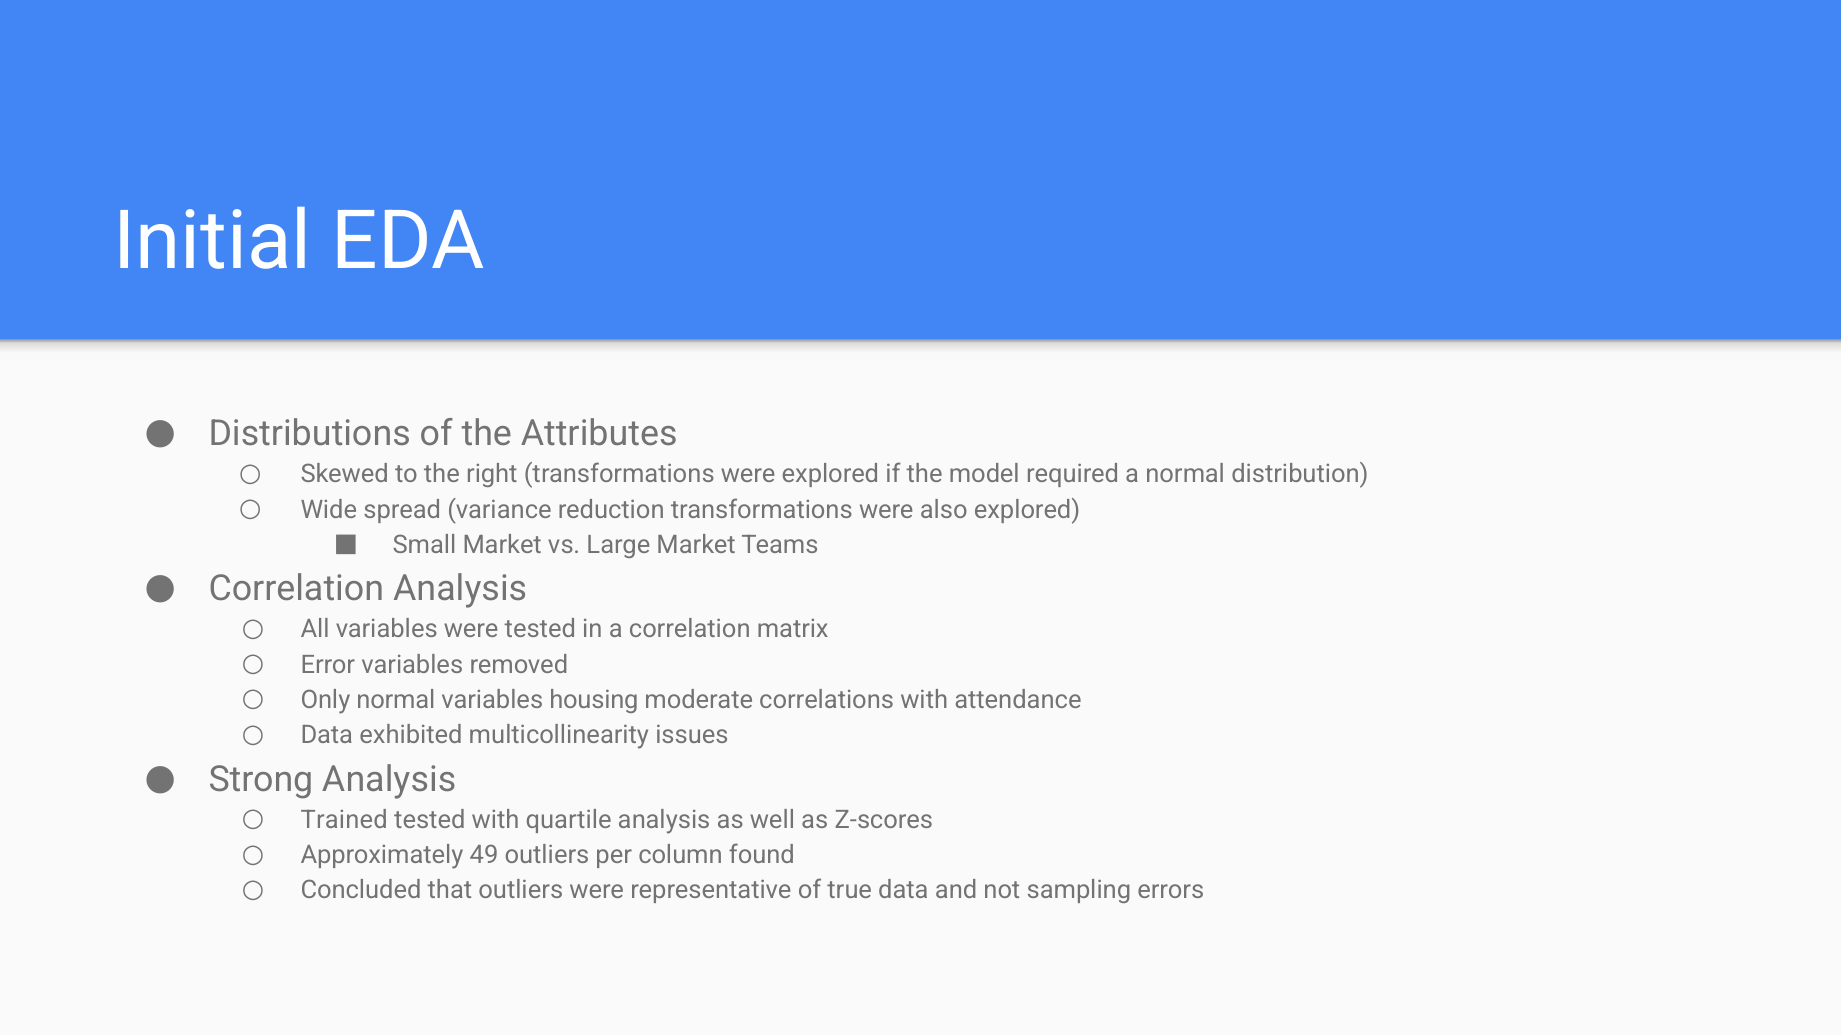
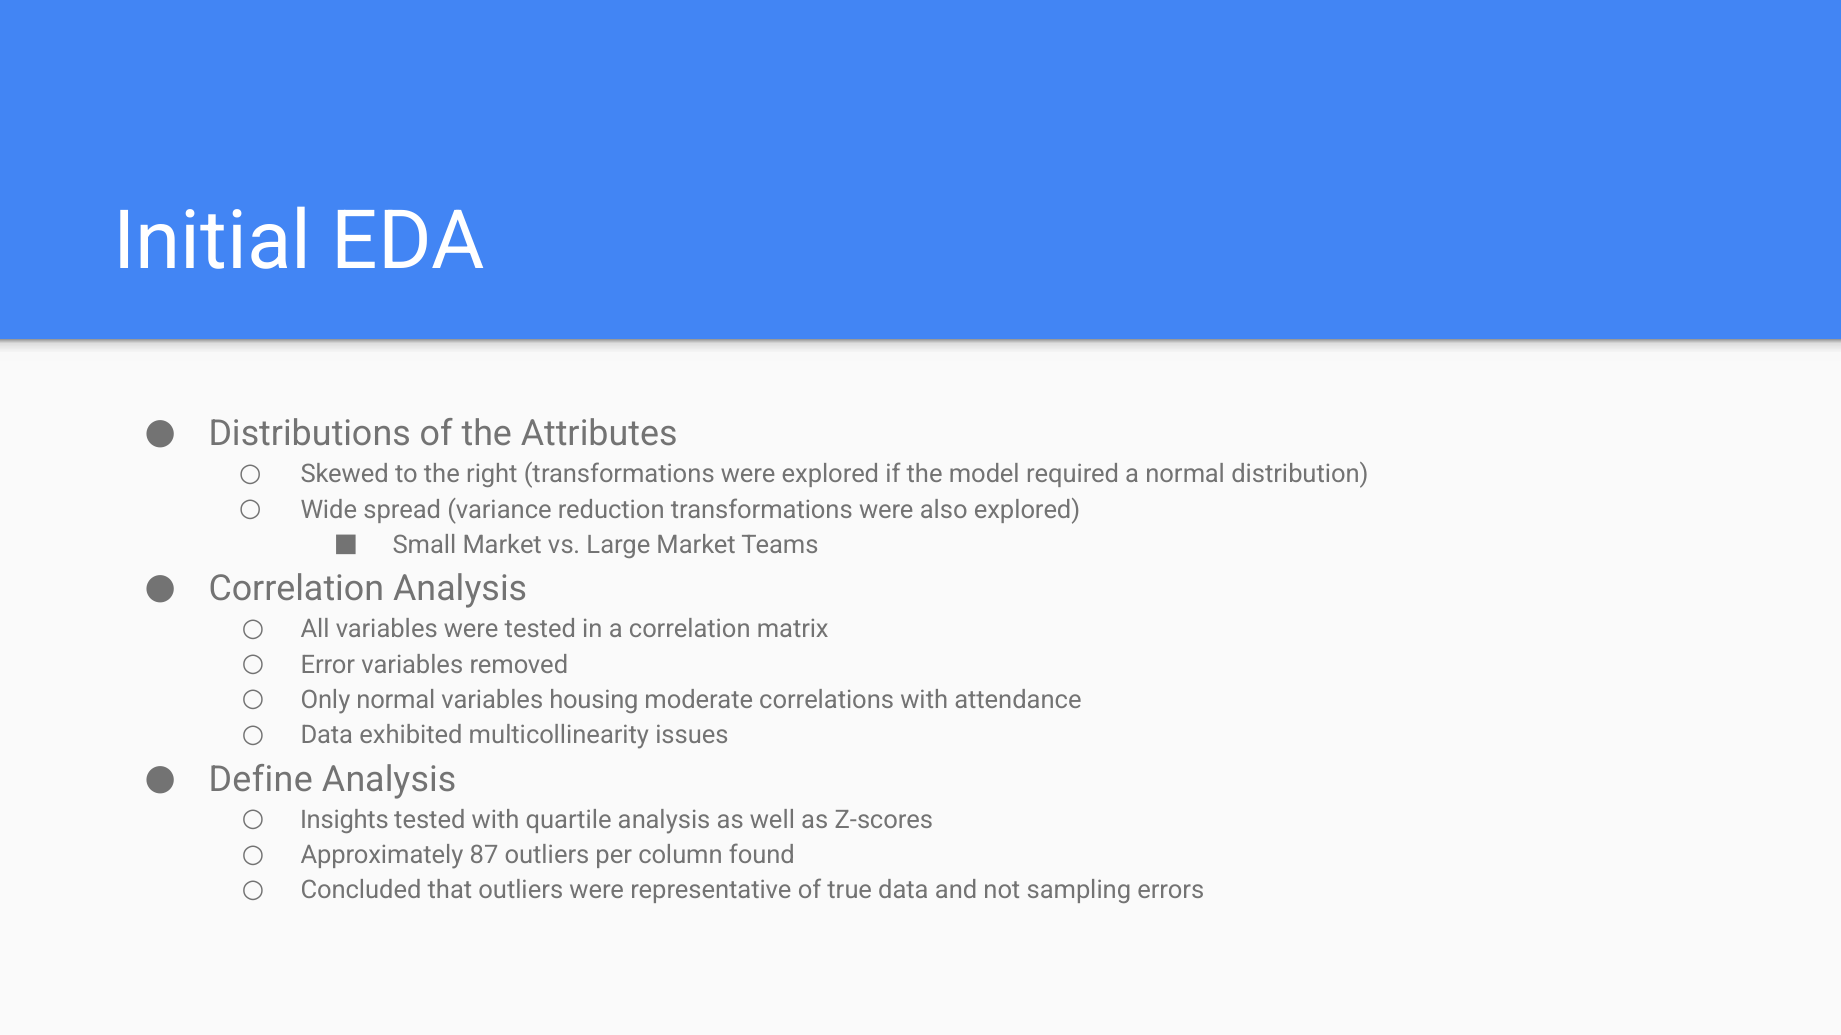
Strong: Strong -> Define
Trained: Trained -> Insights
49: 49 -> 87
